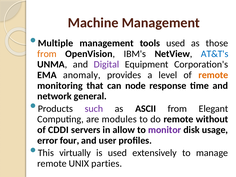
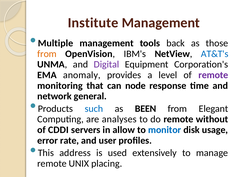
Machine: Machine -> Institute
tools used: used -> back
remote at (213, 75) colour: orange -> purple
such colour: purple -> blue
ASCII: ASCII -> BEEN
modules: modules -> analyses
monitor colour: purple -> blue
four: four -> rate
virtually: virtually -> address
parties: parties -> placing
